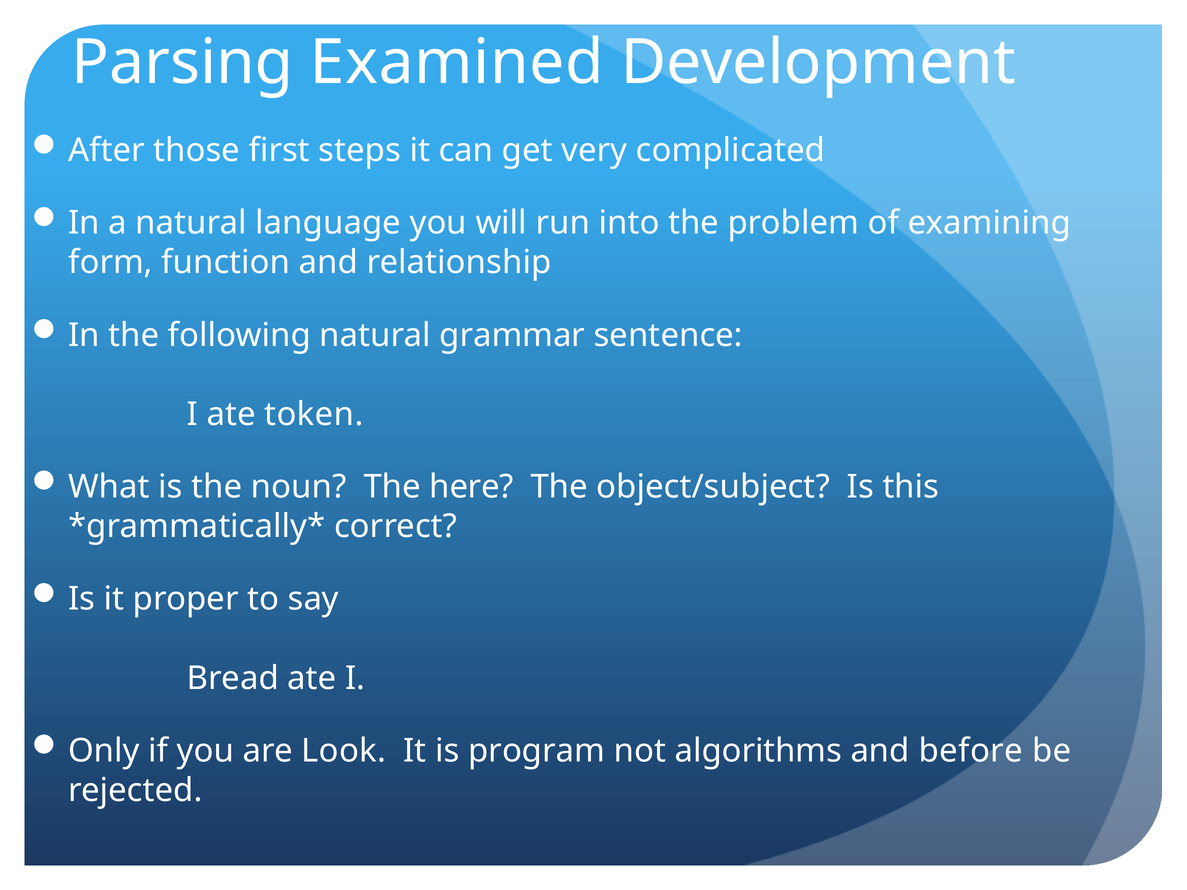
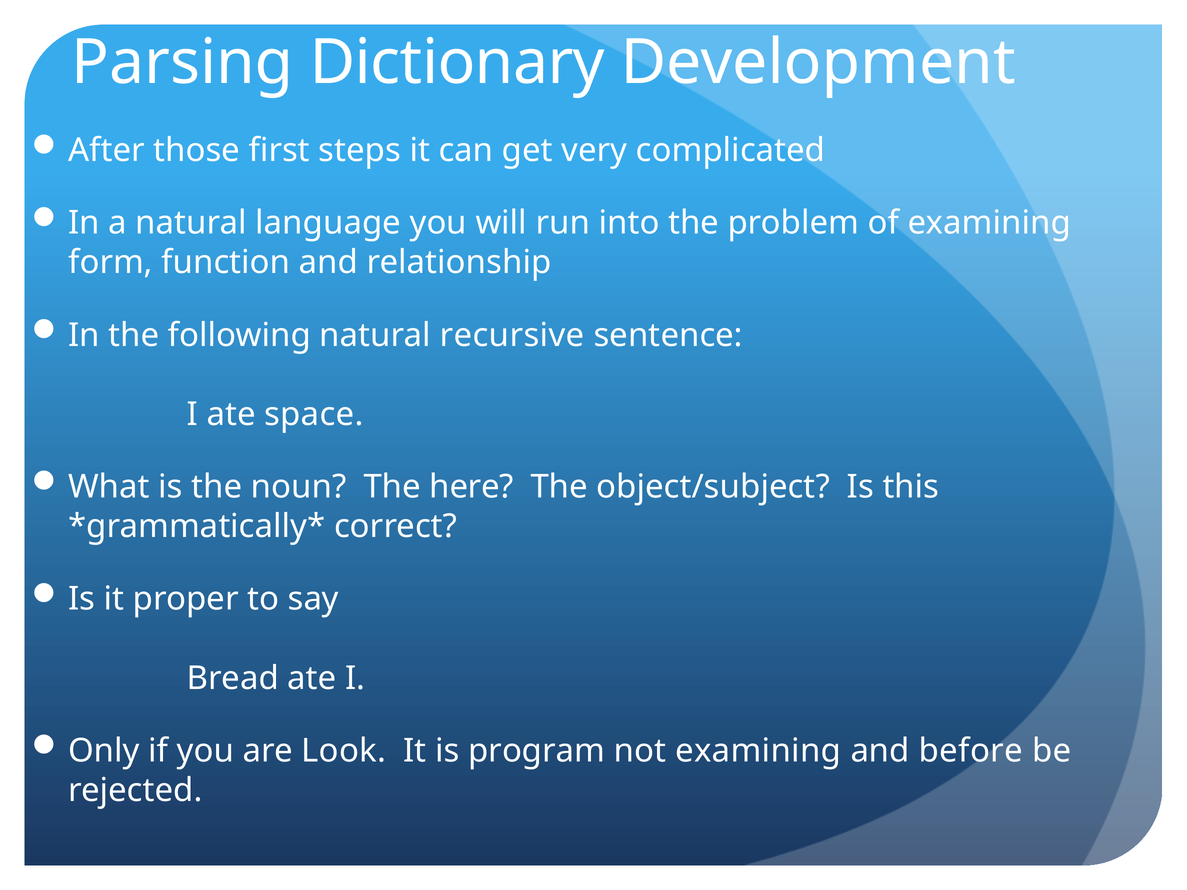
Examined: Examined -> Dictionary
grammar: grammar -> recursive
token: token -> space
not algorithms: algorithms -> examining
